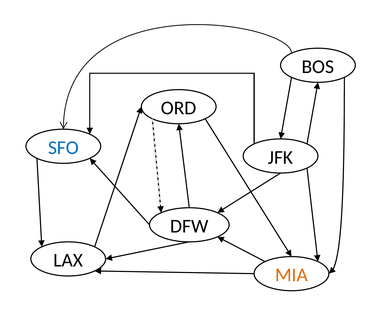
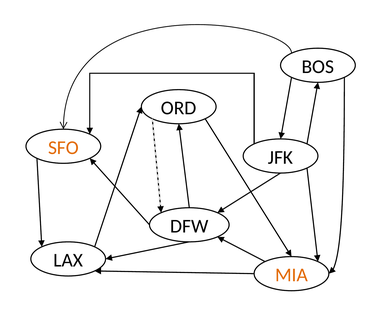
SFO colour: blue -> orange
